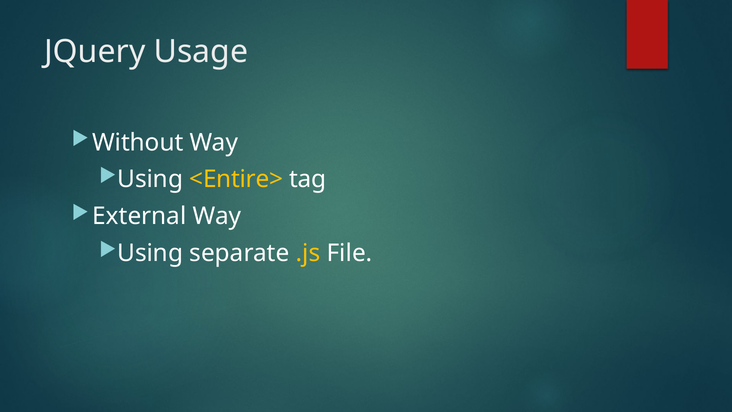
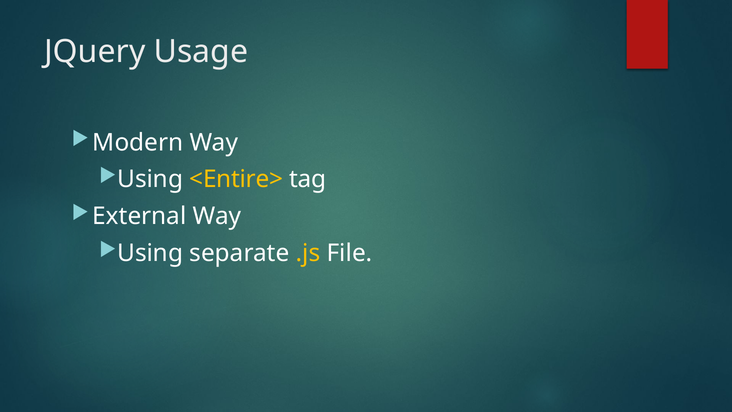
Without: Without -> Modern
